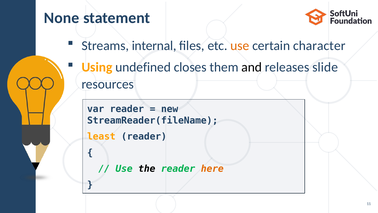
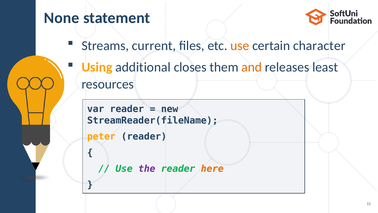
internal: internal -> current
undefined: undefined -> additional
and colour: black -> orange
slide: slide -> least
least: least -> peter
the colour: black -> purple
